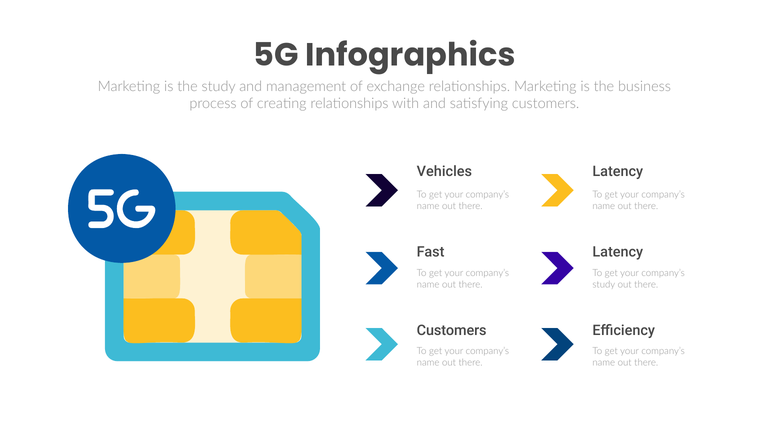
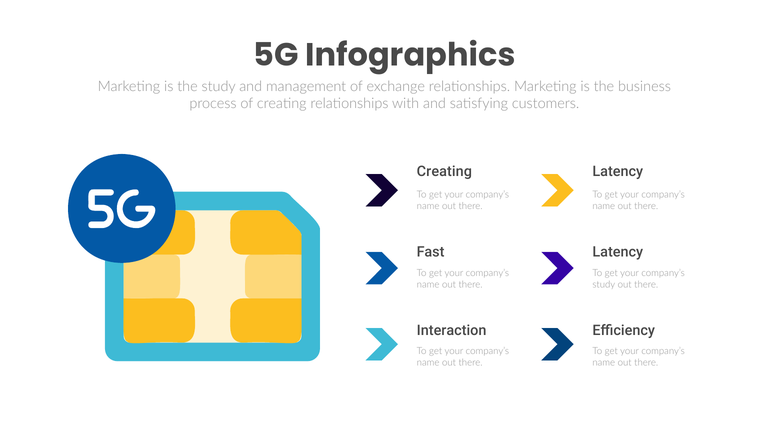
Vehicles at (444, 171): Vehicles -> Creating
Customers at (452, 330): Customers -> Interaction
